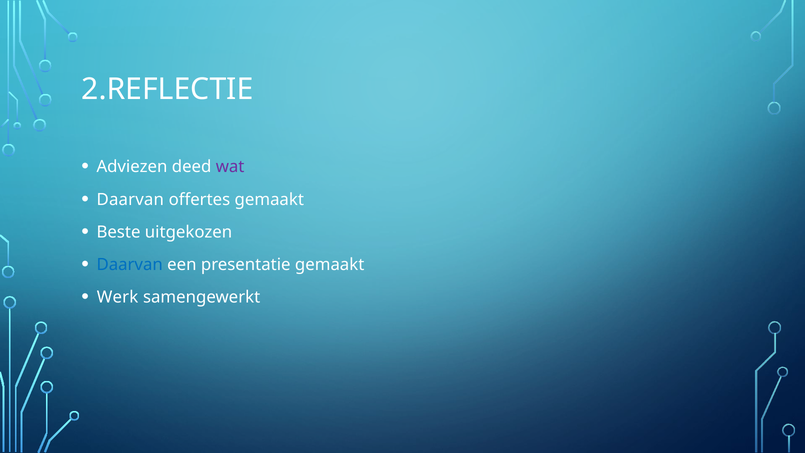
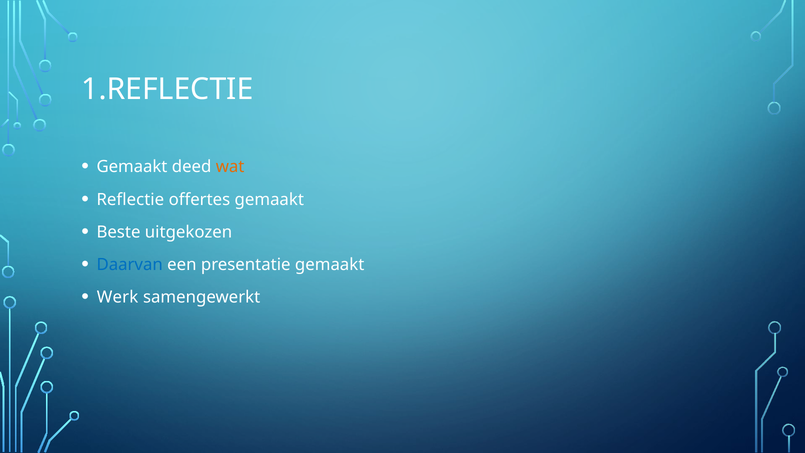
2.REFLECTIE: 2.REFLECTIE -> 1.REFLECTIE
Adviezen at (132, 167): Adviezen -> Gemaakt
wat colour: purple -> orange
Daarvan at (130, 199): Daarvan -> Reflectie
